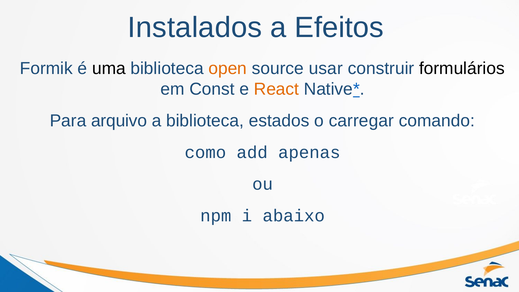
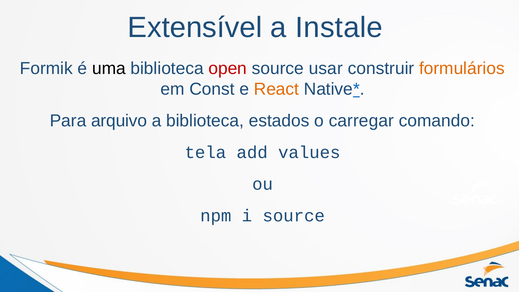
Instalados: Instalados -> Extensível
Efeitos: Efeitos -> Instale
open colour: orange -> red
formulários colour: black -> orange
como: como -> tela
apenas: apenas -> values
i abaixo: abaixo -> source
